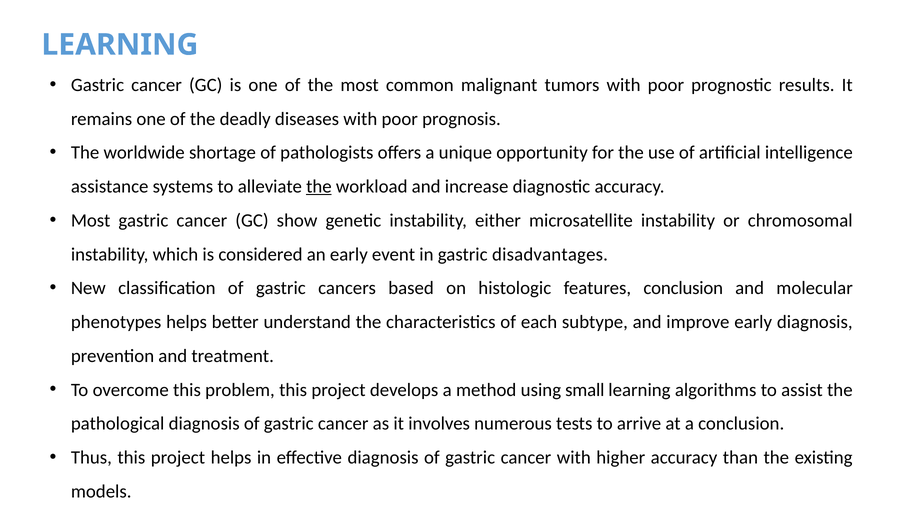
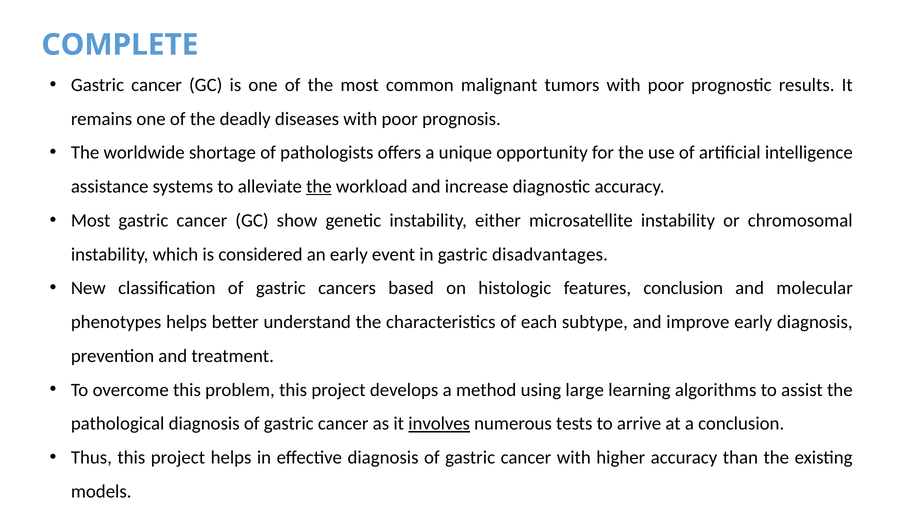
LEARNING at (120, 45): LEARNING -> COMPLETE
small: small -> large
involves underline: none -> present
